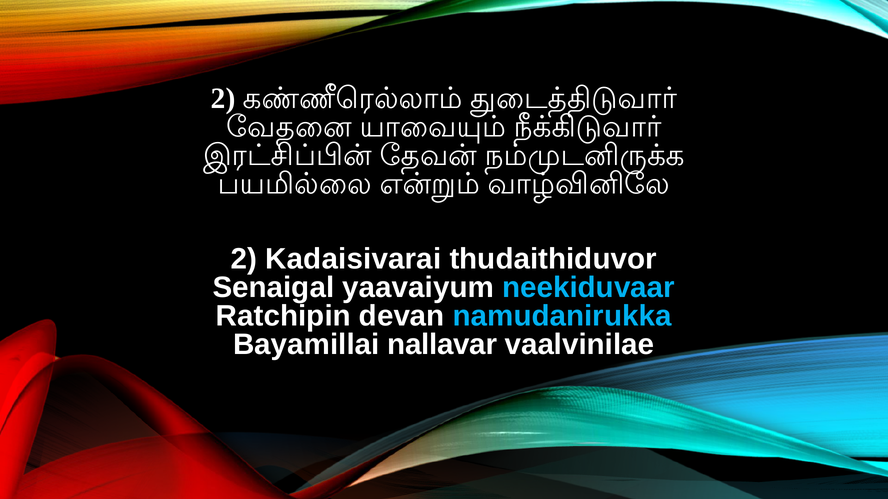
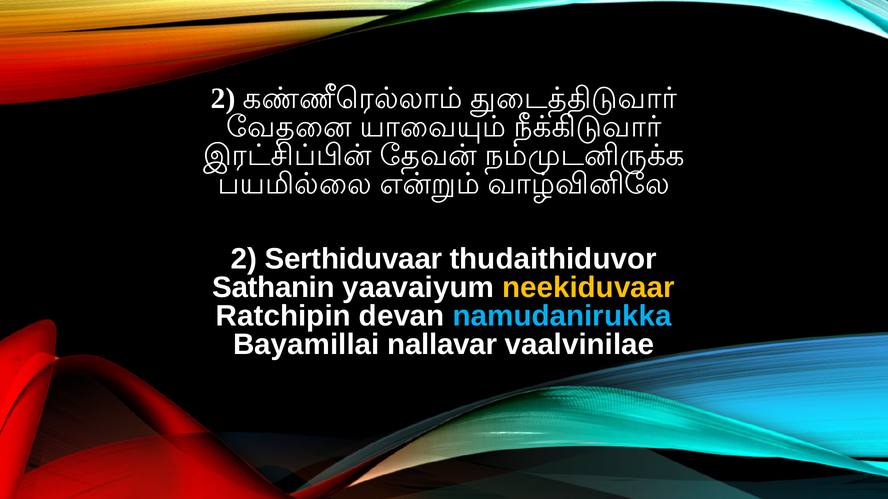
Kadaisivarai: Kadaisivarai -> Serthiduvaar
Senaigal: Senaigal -> Sathanin
neekiduvaar colour: light blue -> yellow
